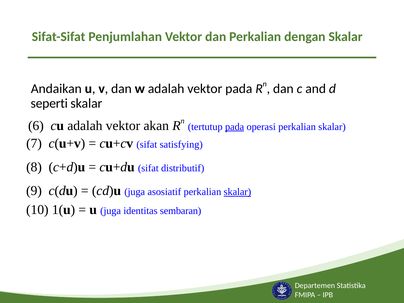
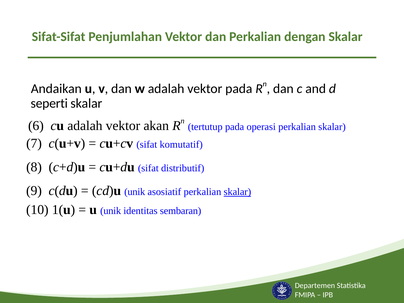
pada at (235, 127) underline: present -> none
satisfying: satisfying -> komutatif
cd)u juga: juga -> unik
u juga: juga -> unik
